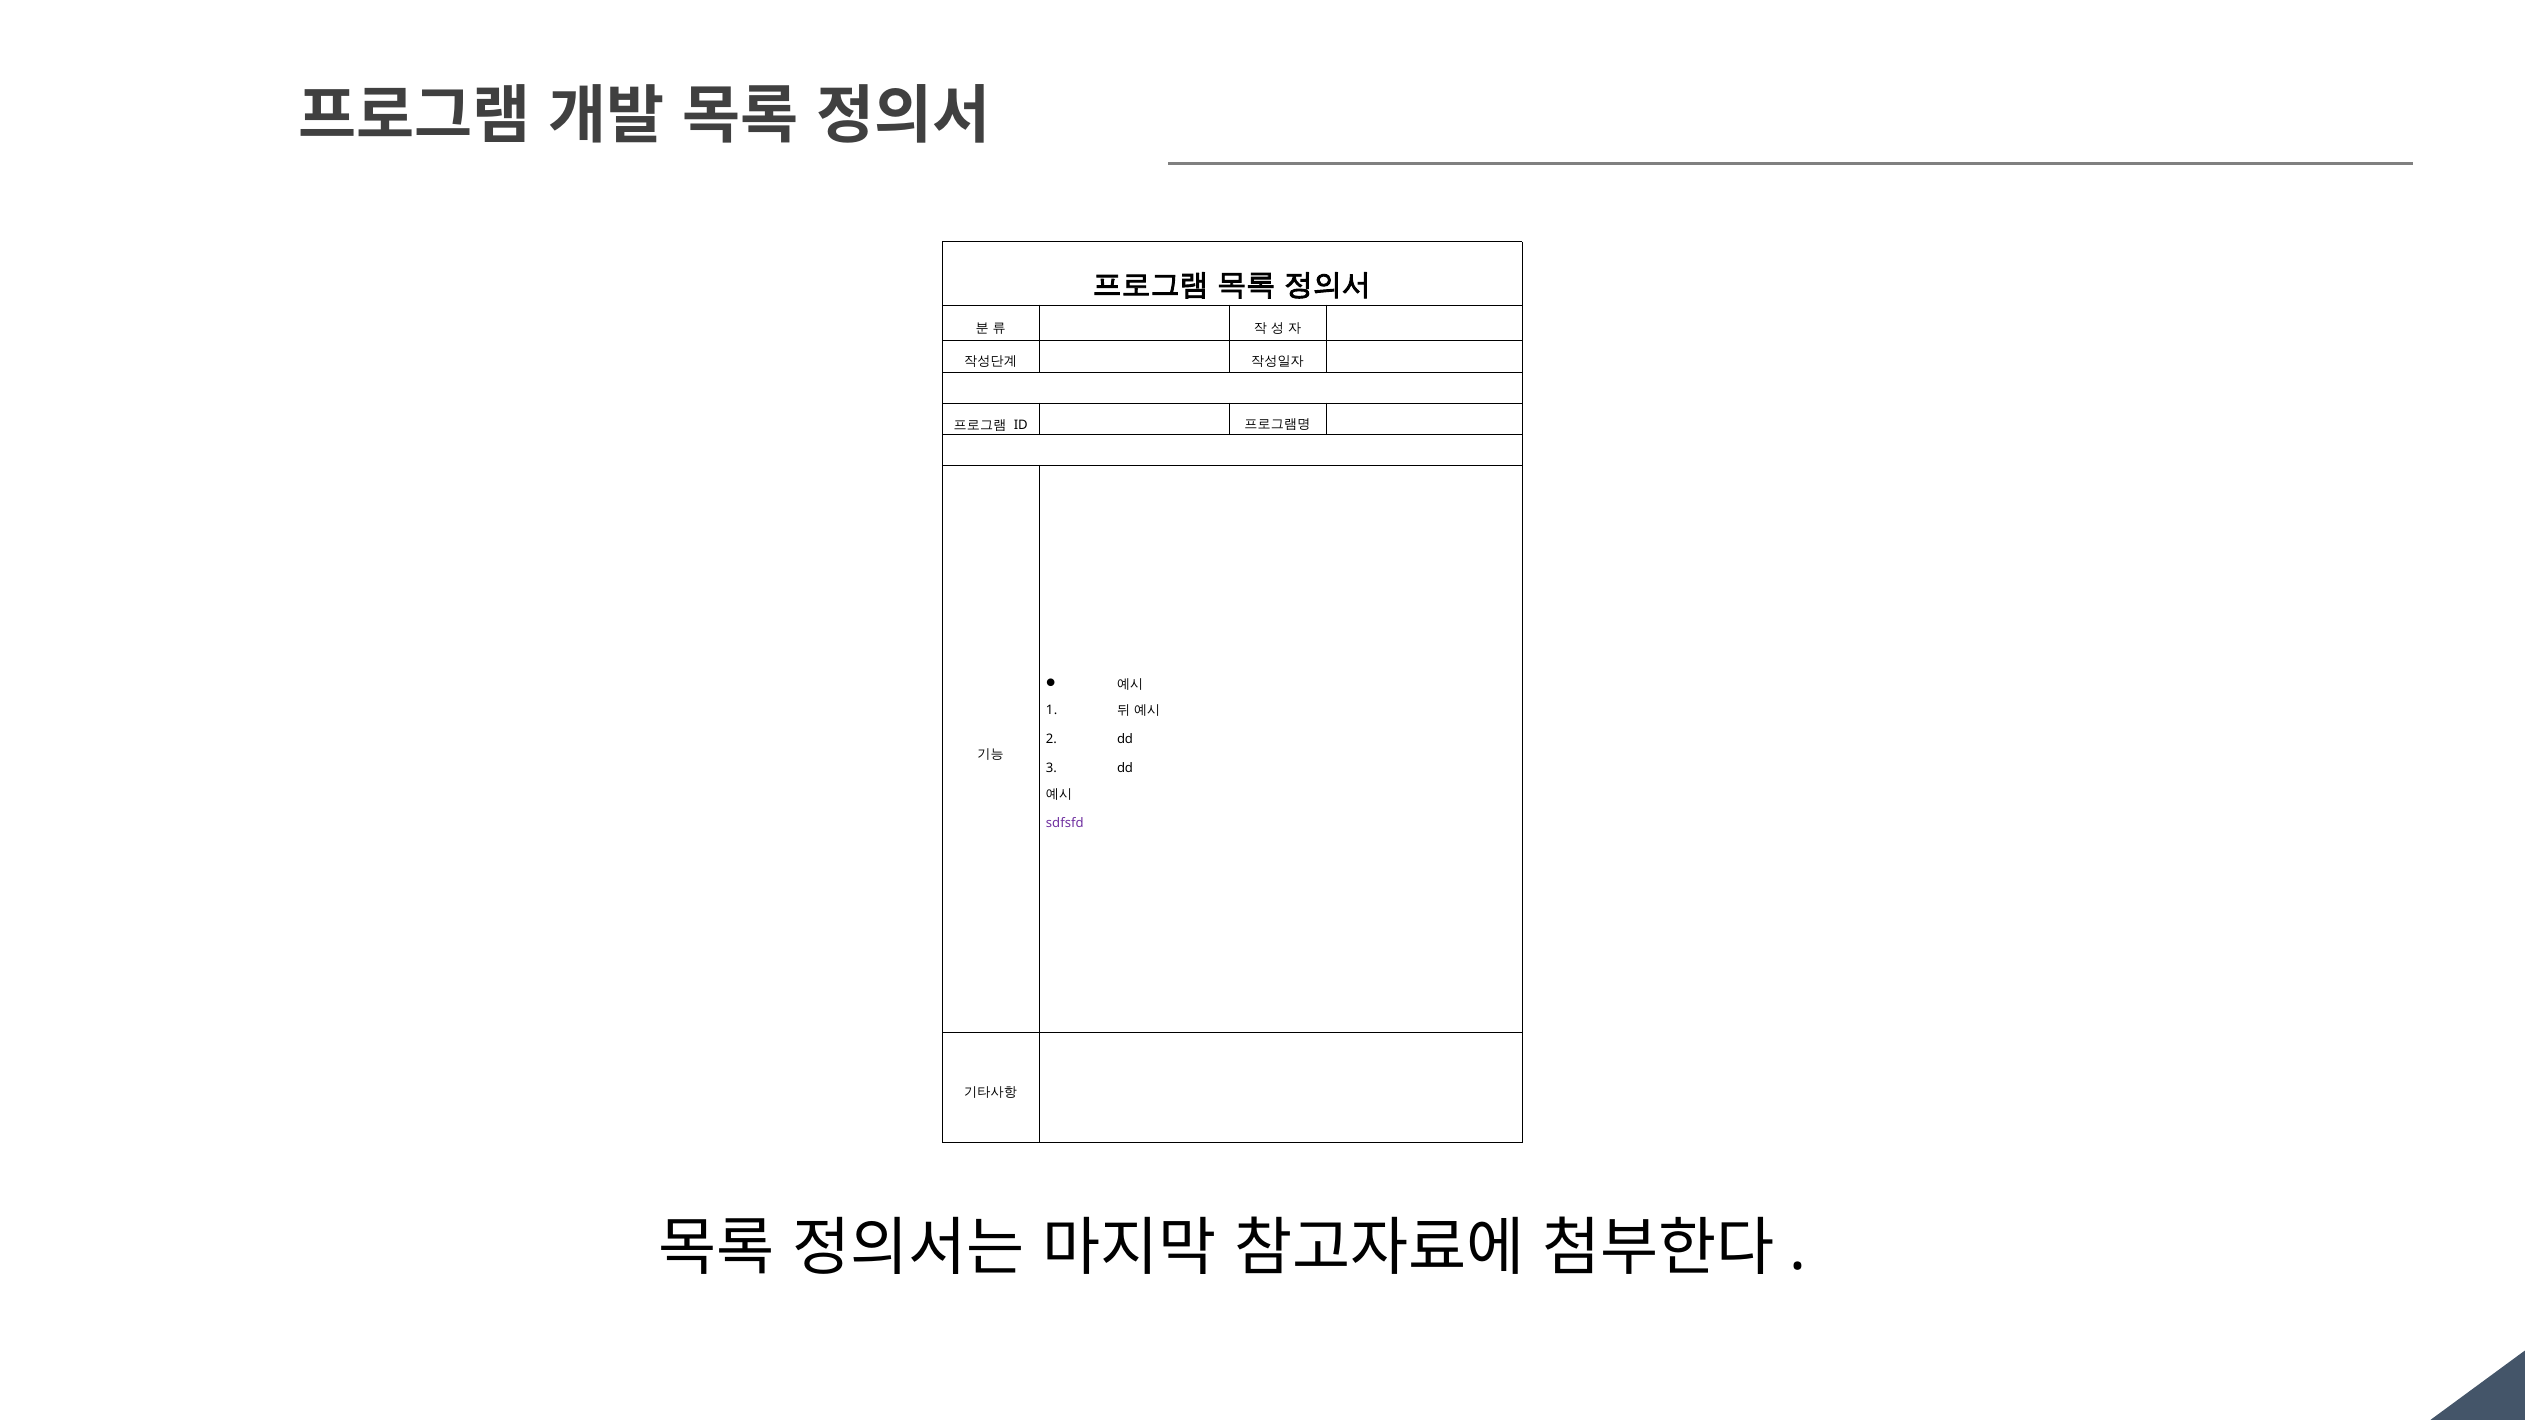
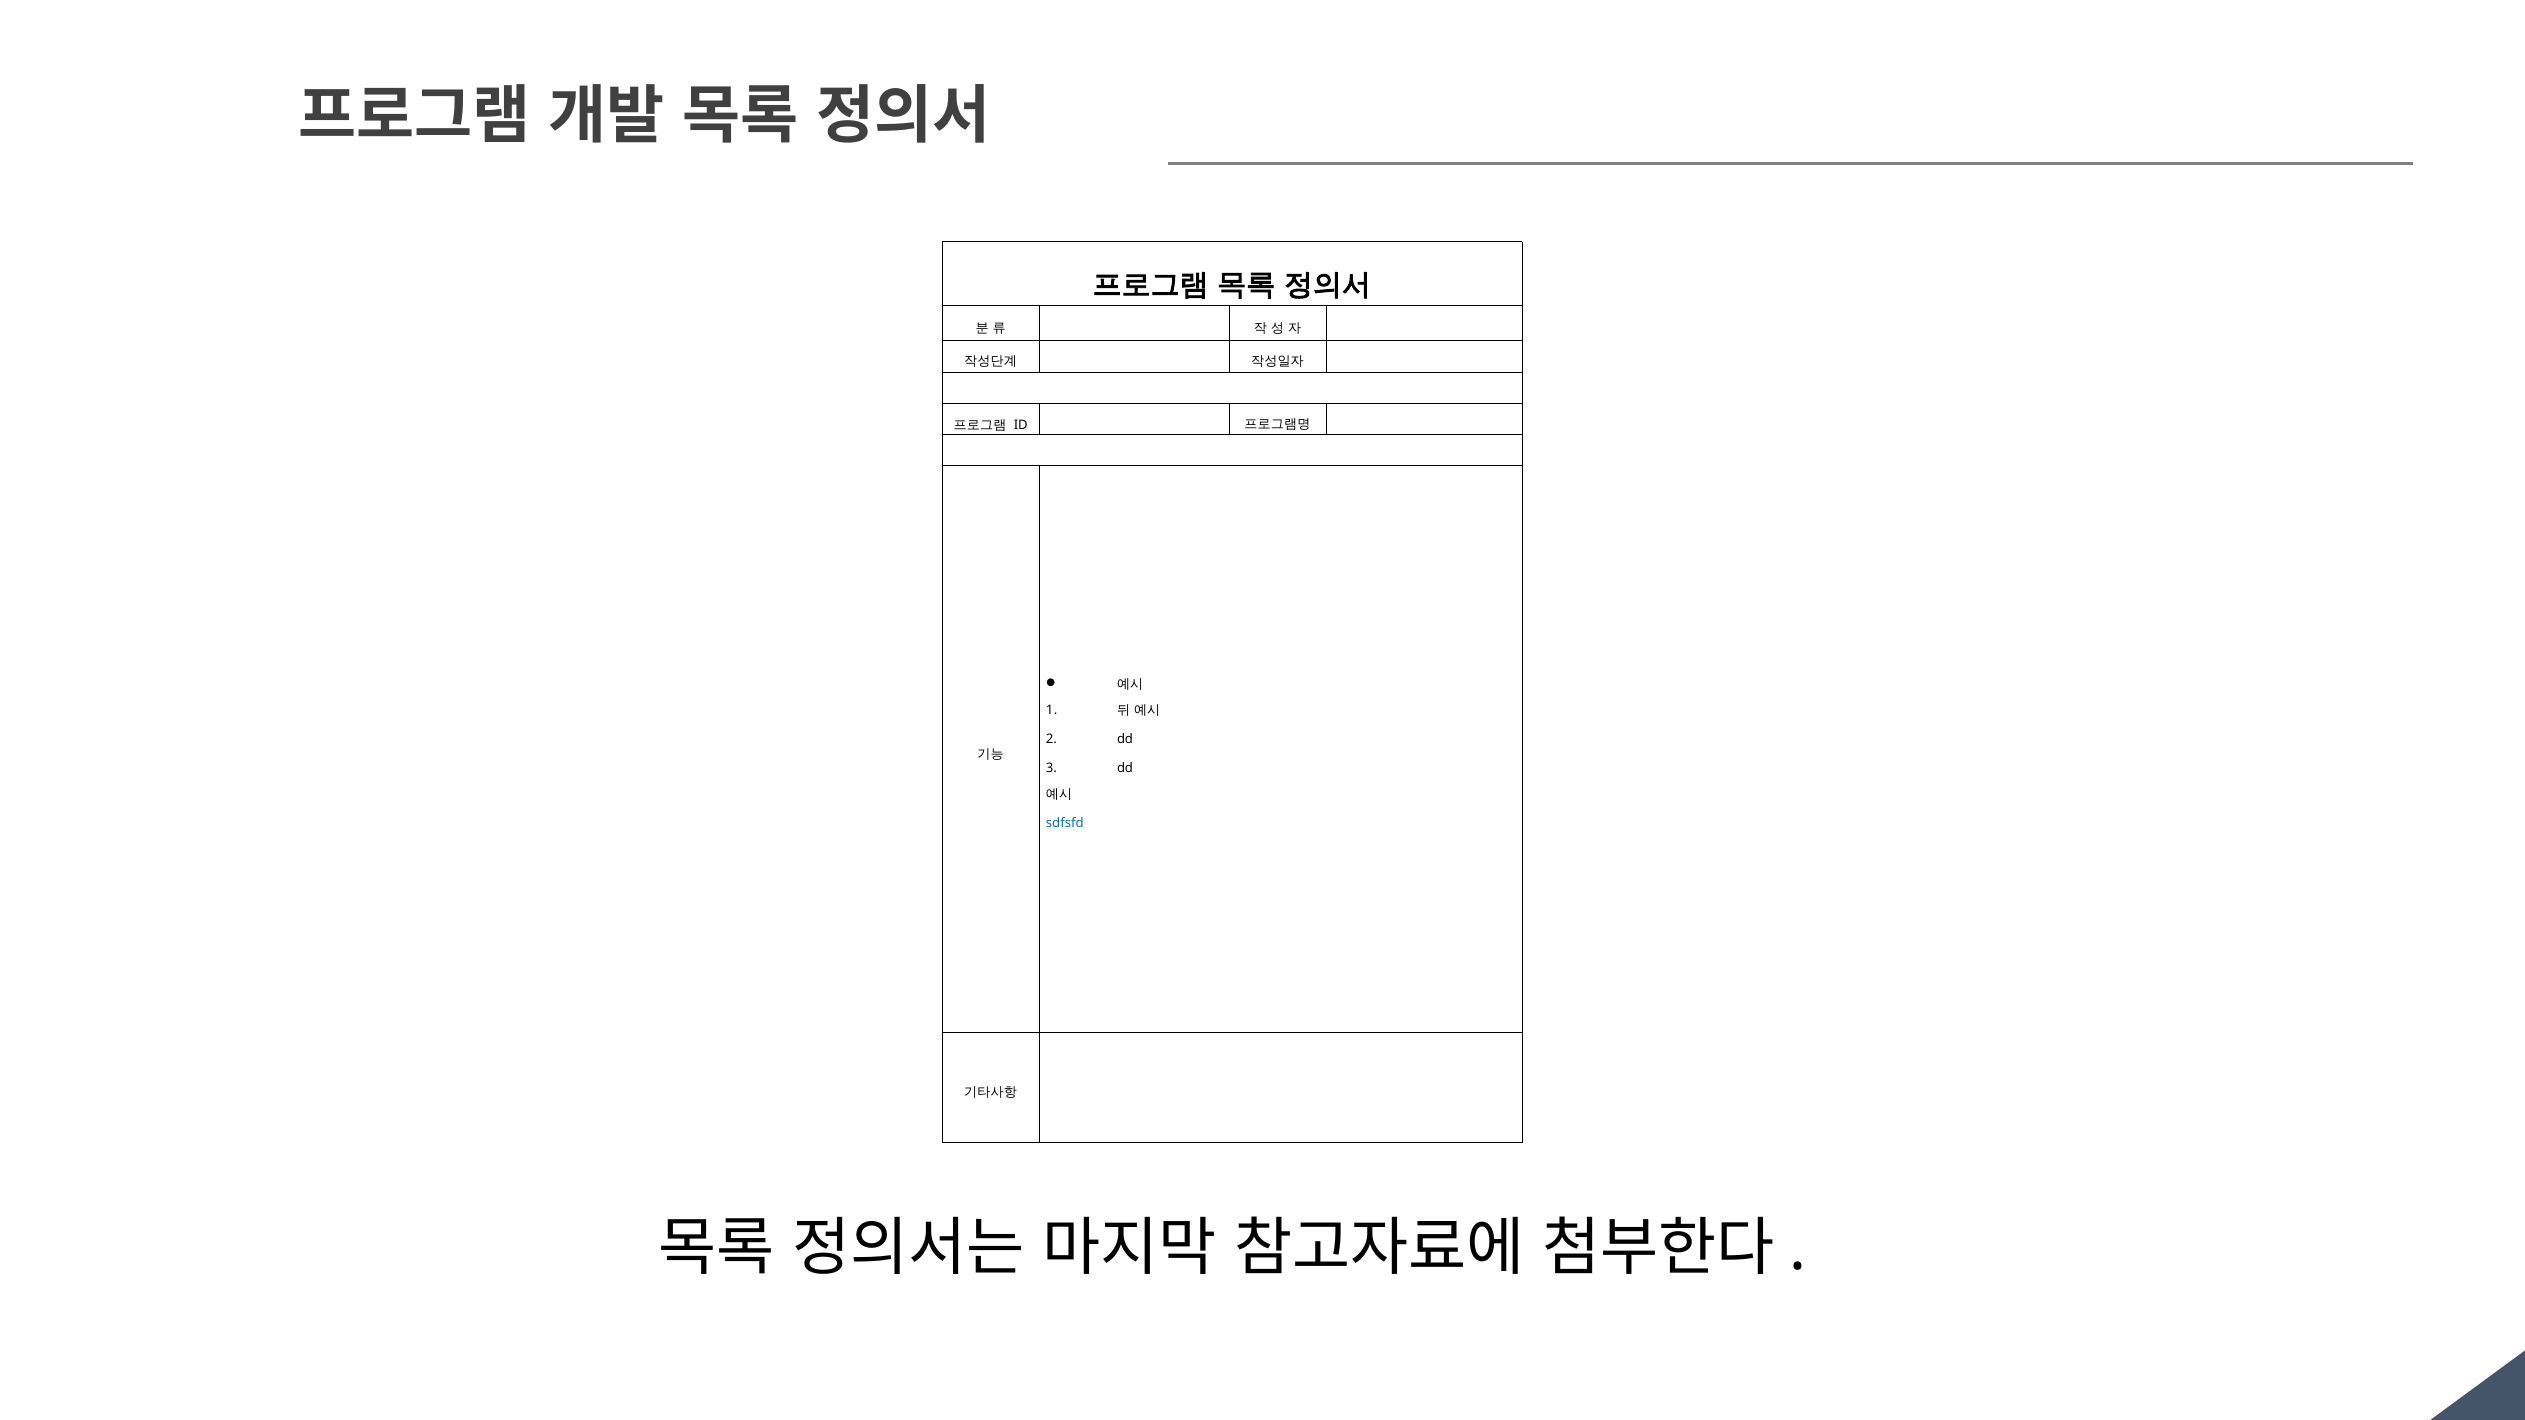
sdfsfd colour: purple -> blue
